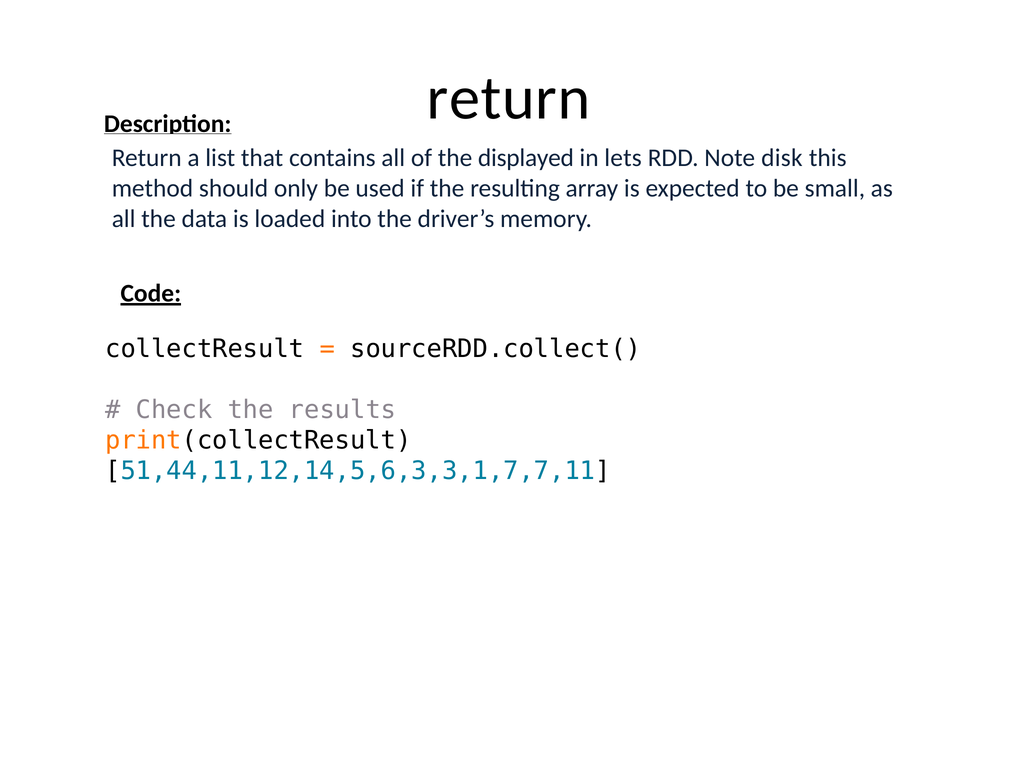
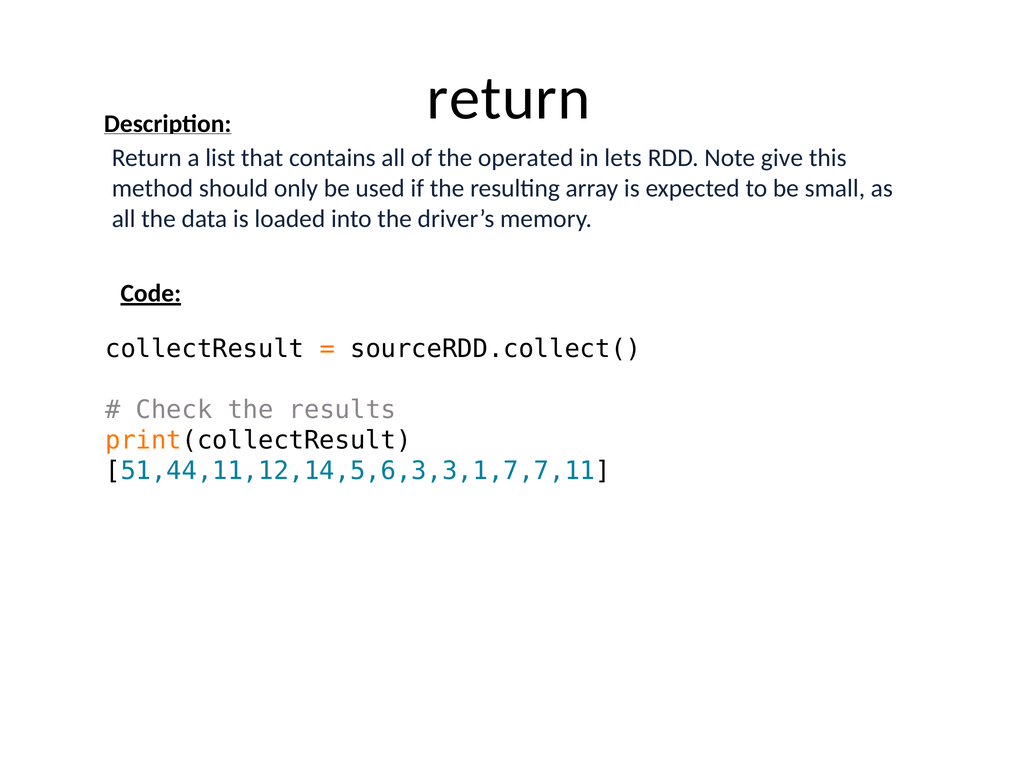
displayed: displayed -> operated
disk: disk -> give
